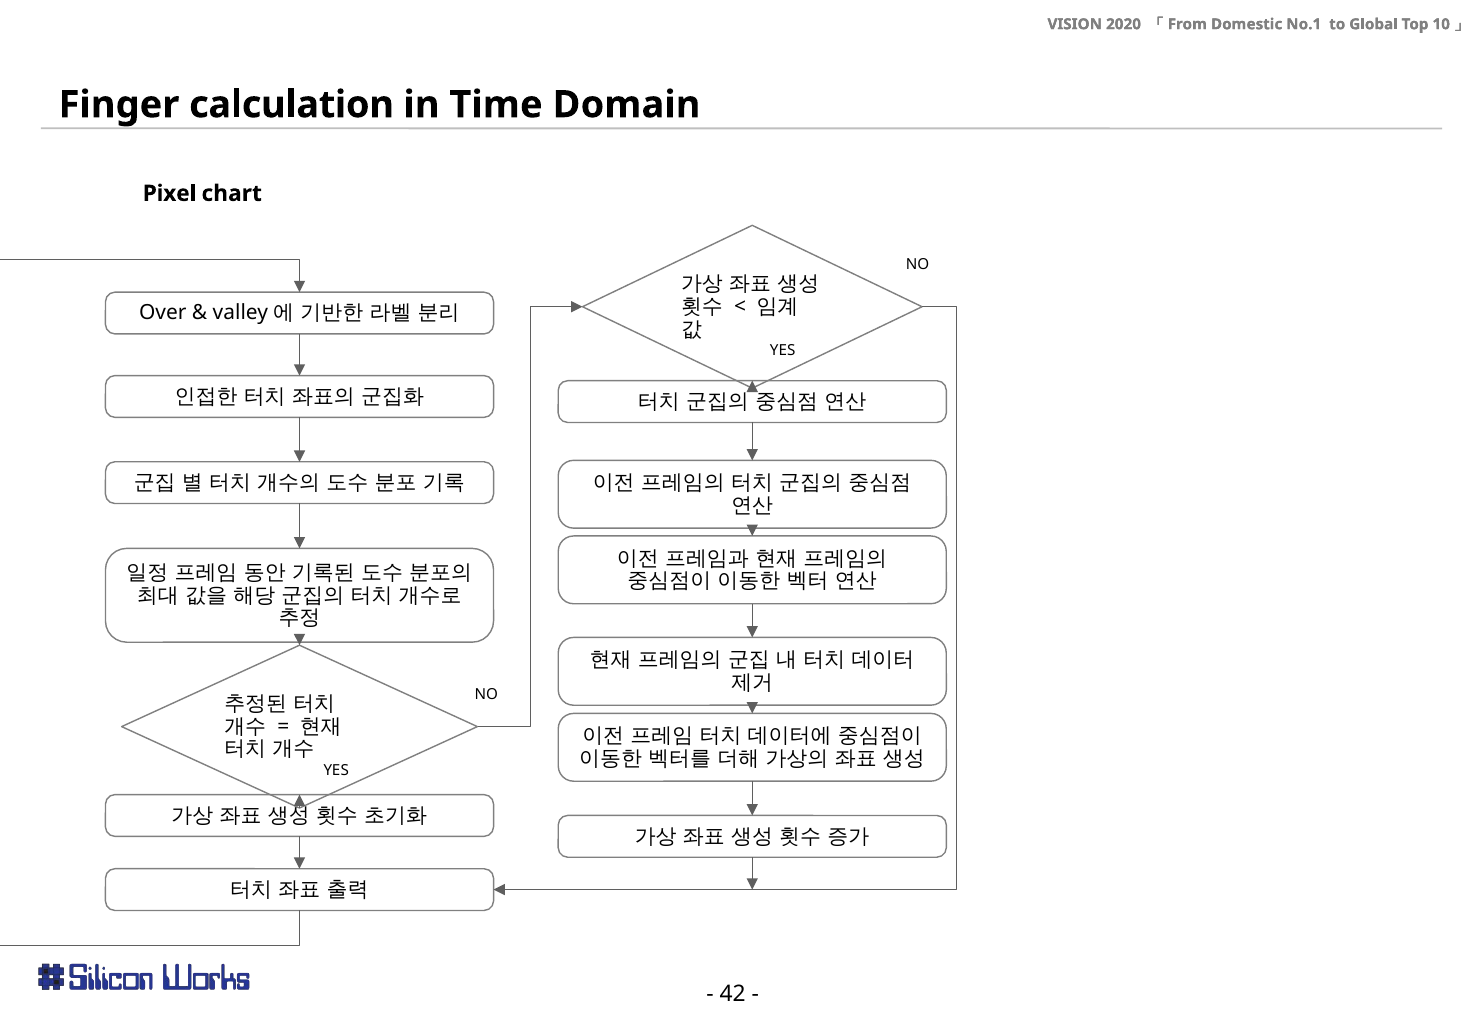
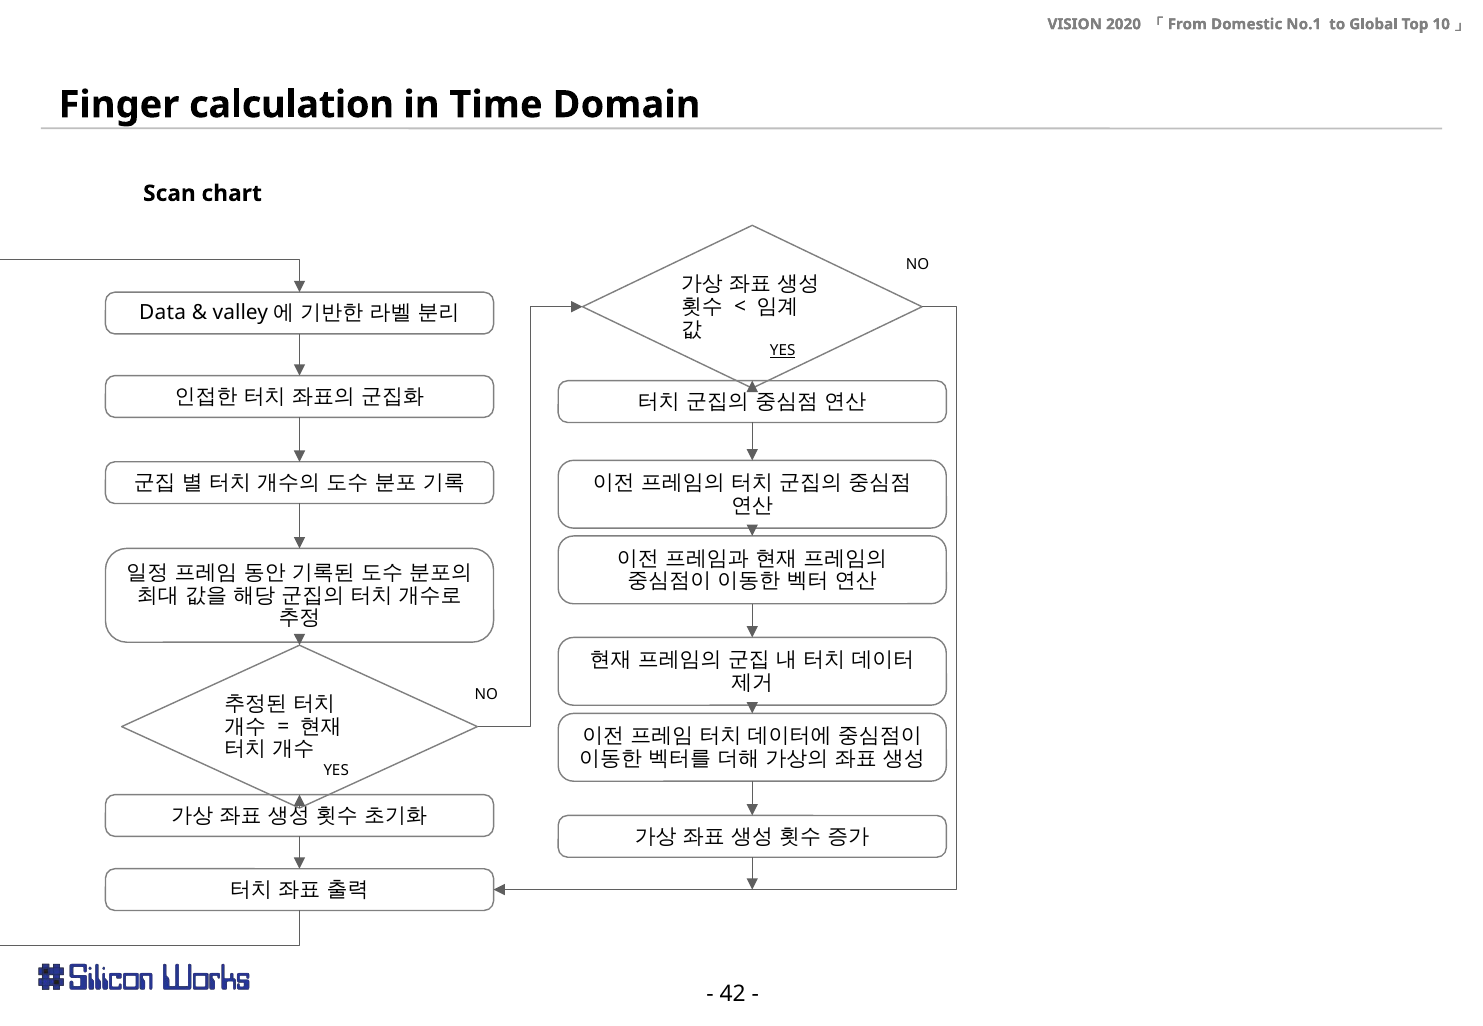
Pixel: Pixel -> Scan
Over: Over -> Data
YES at (783, 351) underline: none -> present
